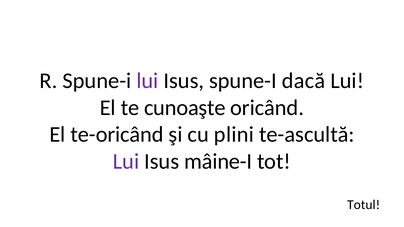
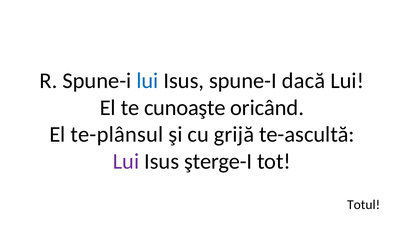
lui at (147, 81) colour: purple -> blue
te-oricând: te-oricând -> te-plânsul
plini: plini -> grijă
mâine-I: mâine-I -> şterge-I
